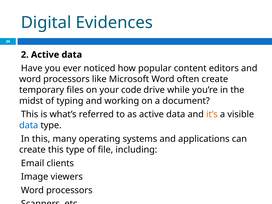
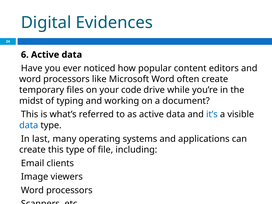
2: 2 -> 6
it’s colour: orange -> blue
In this: this -> last
